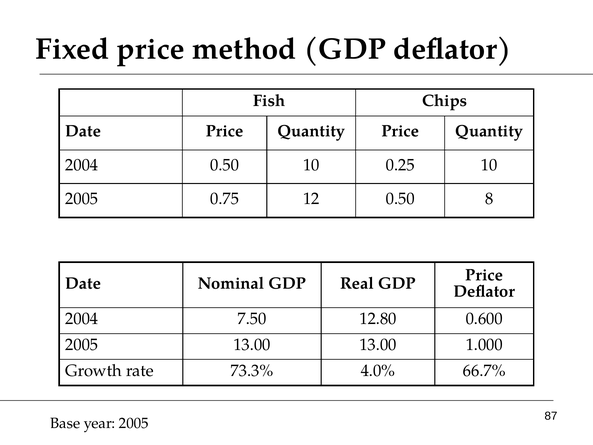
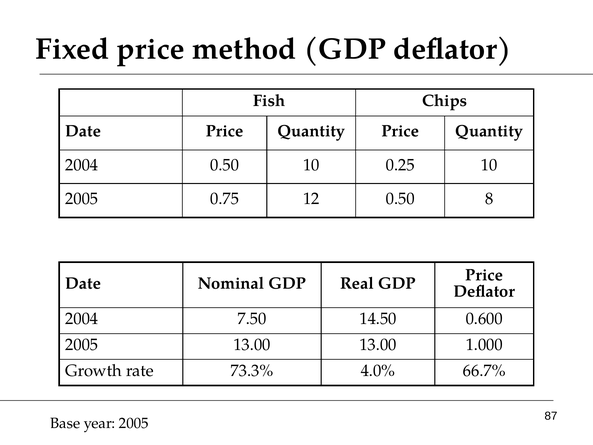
12.80: 12.80 -> 14.50
